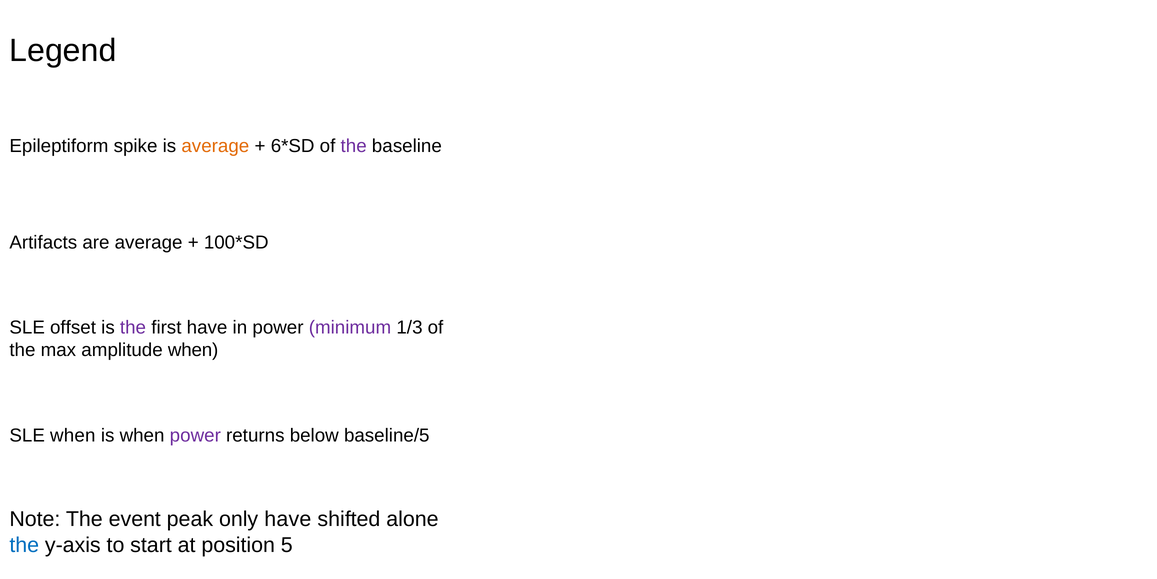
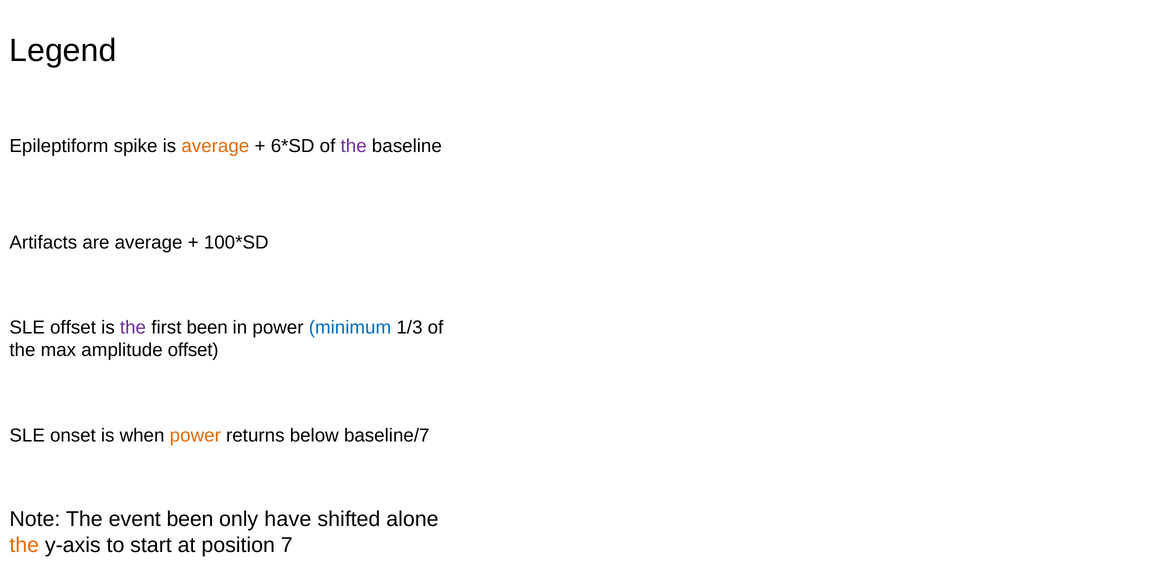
first have: have -> been
minimum colour: purple -> blue
amplitude when: when -> offset
SLE when: when -> onset
power at (195, 435) colour: purple -> orange
baseline/5: baseline/5 -> baseline/7
event peak: peak -> been
the at (24, 545) colour: blue -> orange
5: 5 -> 7
